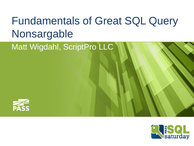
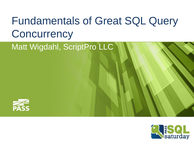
Nonsargable: Nonsargable -> Concurrency
